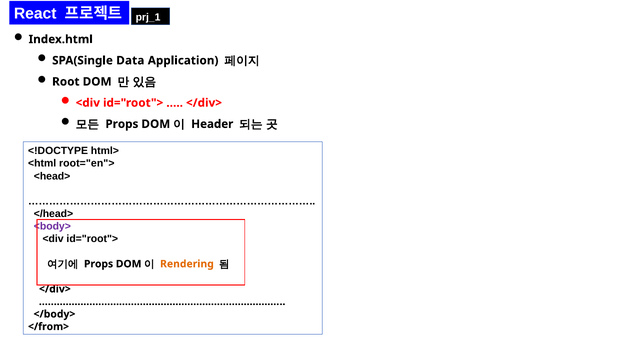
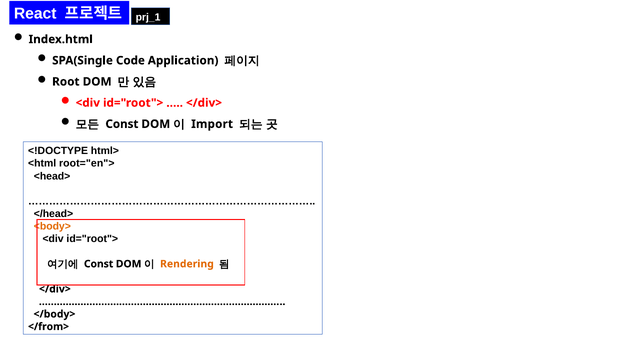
Data: Data -> Code
Props at (122, 124): Props -> Const
Header: Header -> Import
<body> colour: purple -> orange
Props at (99, 264): Props -> Const
